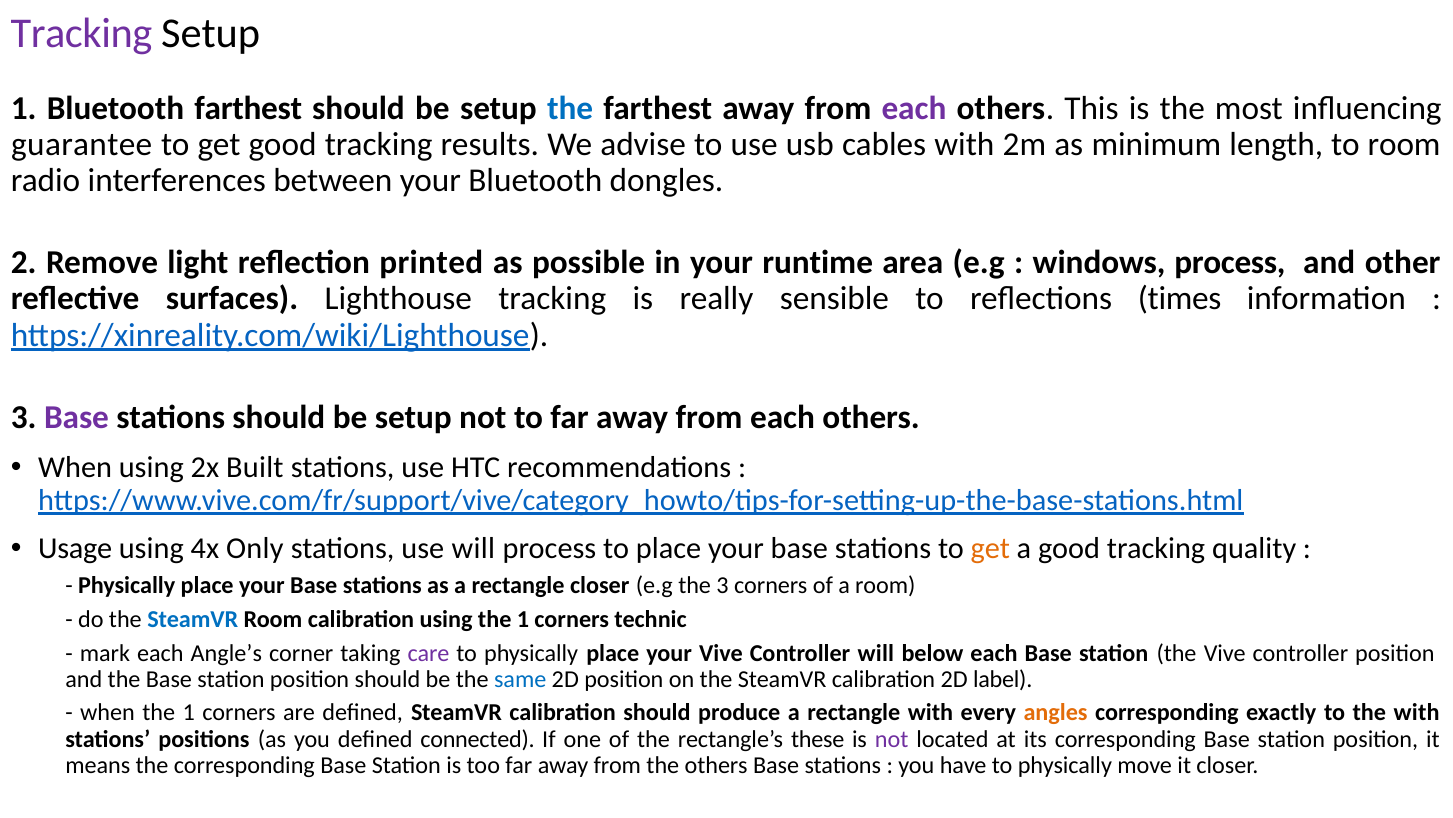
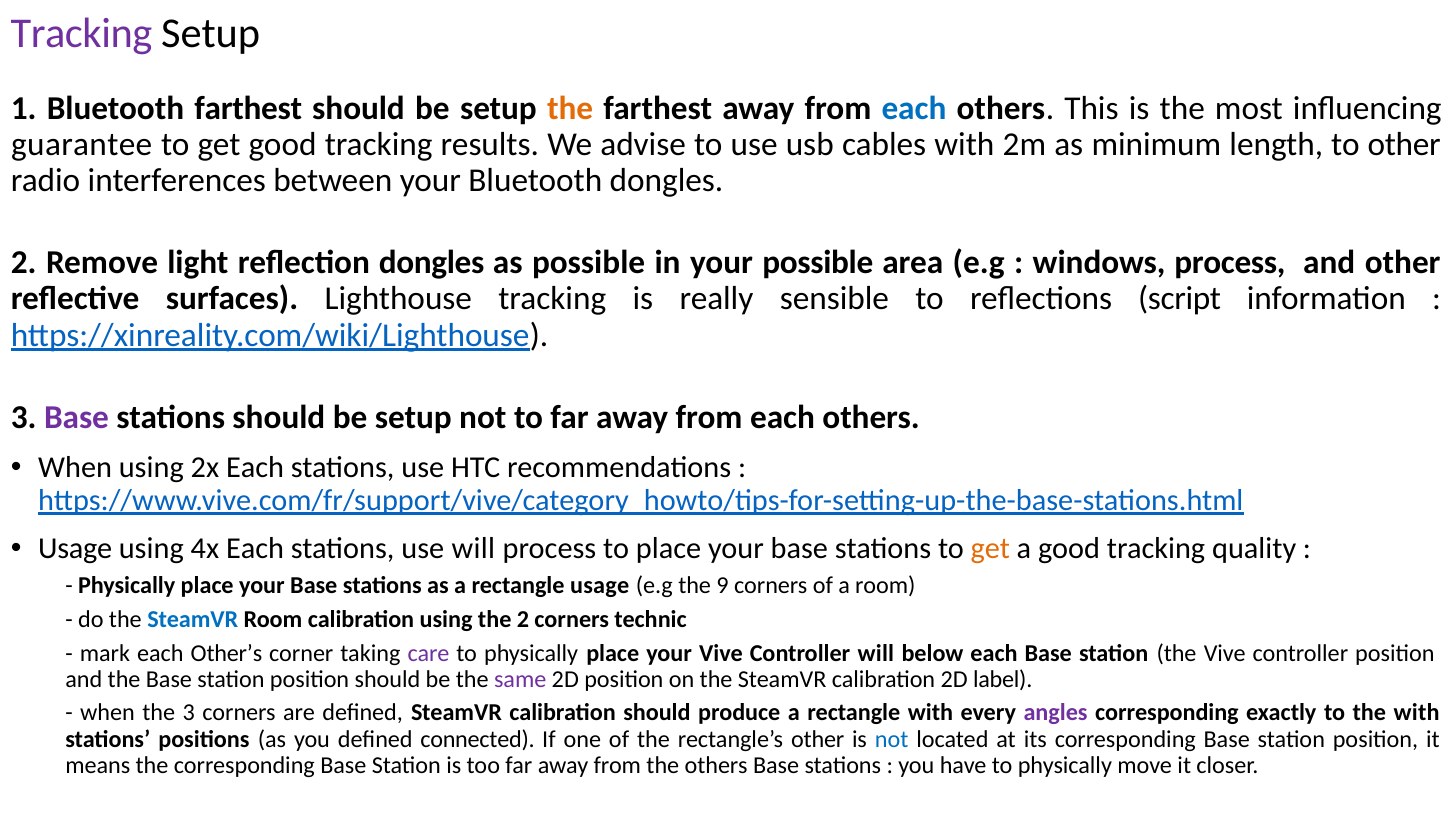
the at (570, 109) colour: blue -> orange
each at (914, 109) colour: purple -> blue
to room: room -> other
reflection printed: printed -> dongles
your runtime: runtime -> possible
times: times -> script
2x Built: Built -> Each
4x Only: Only -> Each
rectangle closer: closer -> usage
the 3: 3 -> 9
using the 1: 1 -> 2
Angle’s: Angle’s -> Other’s
same colour: blue -> purple
when the 1: 1 -> 3
angles colour: orange -> purple
rectangle’s these: these -> other
not at (892, 738) colour: purple -> blue
